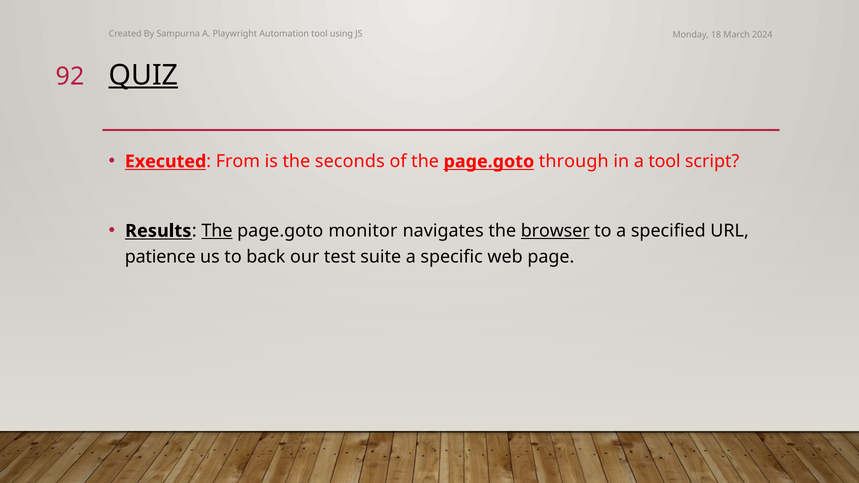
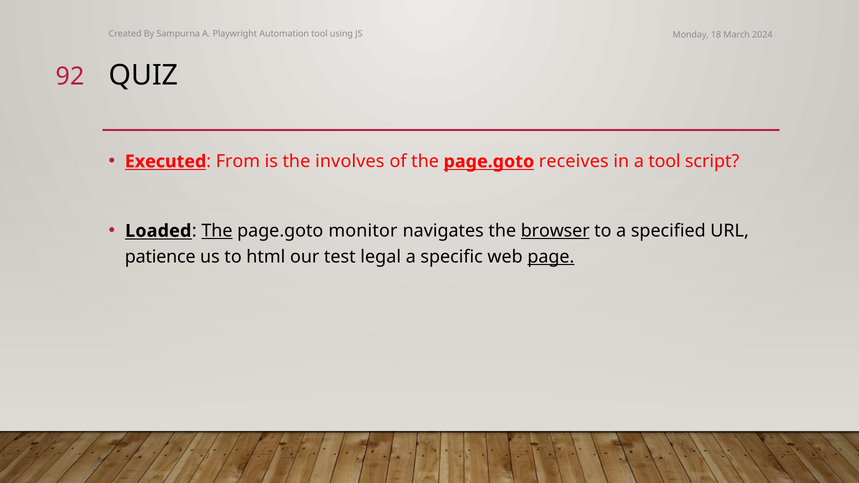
QUIZ underline: present -> none
seconds: seconds -> involves
through: through -> receives
Results: Results -> Loaded
back: back -> html
suite: suite -> legal
page underline: none -> present
